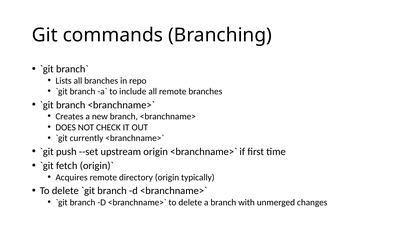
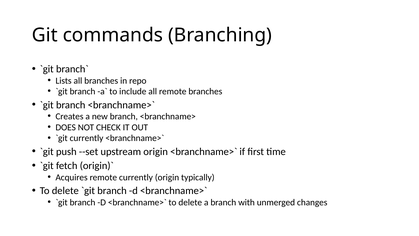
remote directory: directory -> currently
